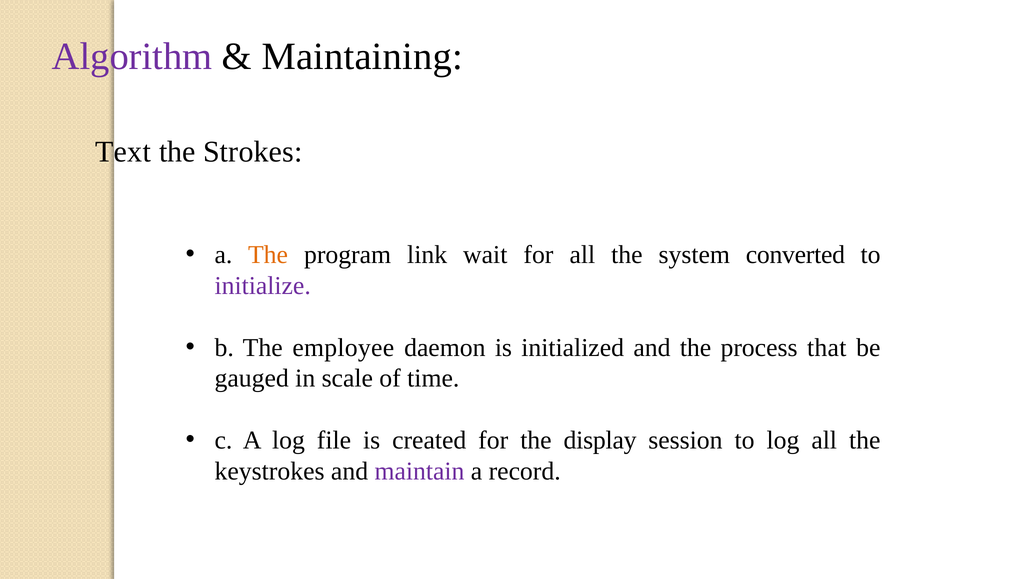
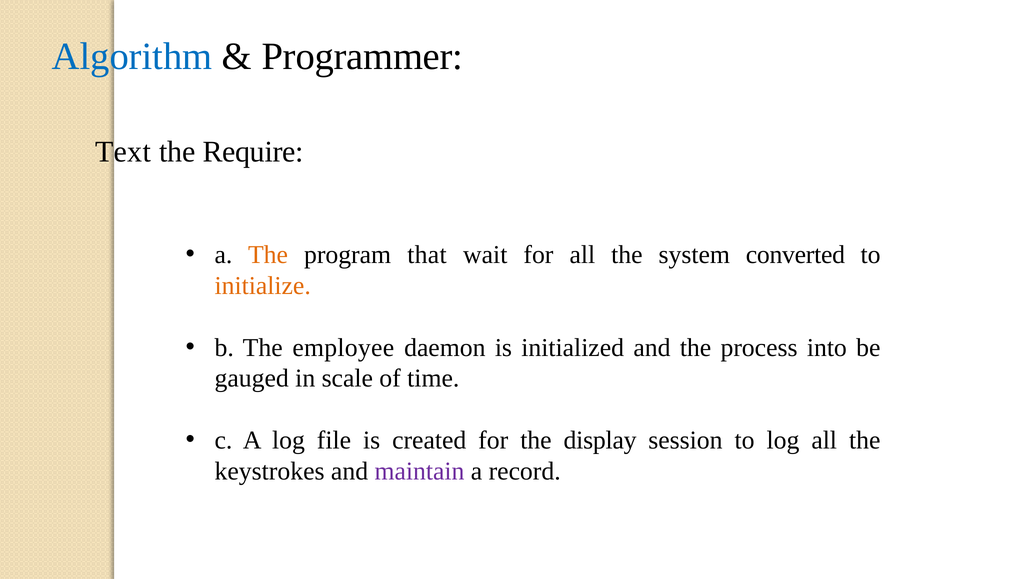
Algorithm colour: purple -> blue
Maintaining: Maintaining -> Programmer
Strokes: Strokes -> Require
link: link -> that
initialize colour: purple -> orange
that: that -> into
